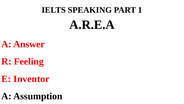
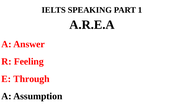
Inventor: Inventor -> Through
